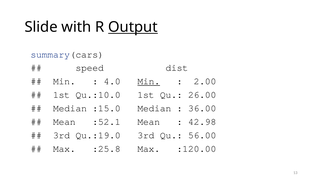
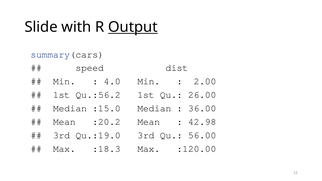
Min at (149, 81) underline: present -> none
Qu.:10.0: Qu.:10.0 -> Qu.:56.2
:52.1: :52.1 -> :20.2
:25.8: :25.8 -> :18.3
